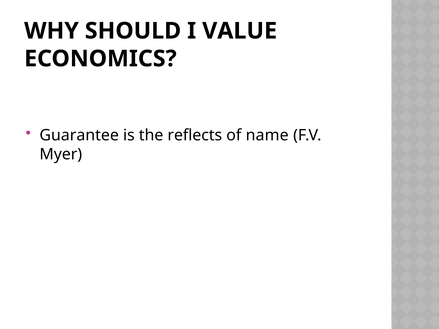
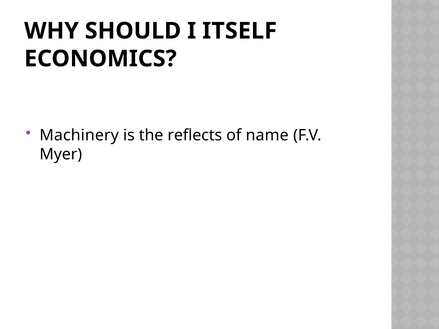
VALUE: VALUE -> ITSELF
Guarantee: Guarantee -> Machinery
